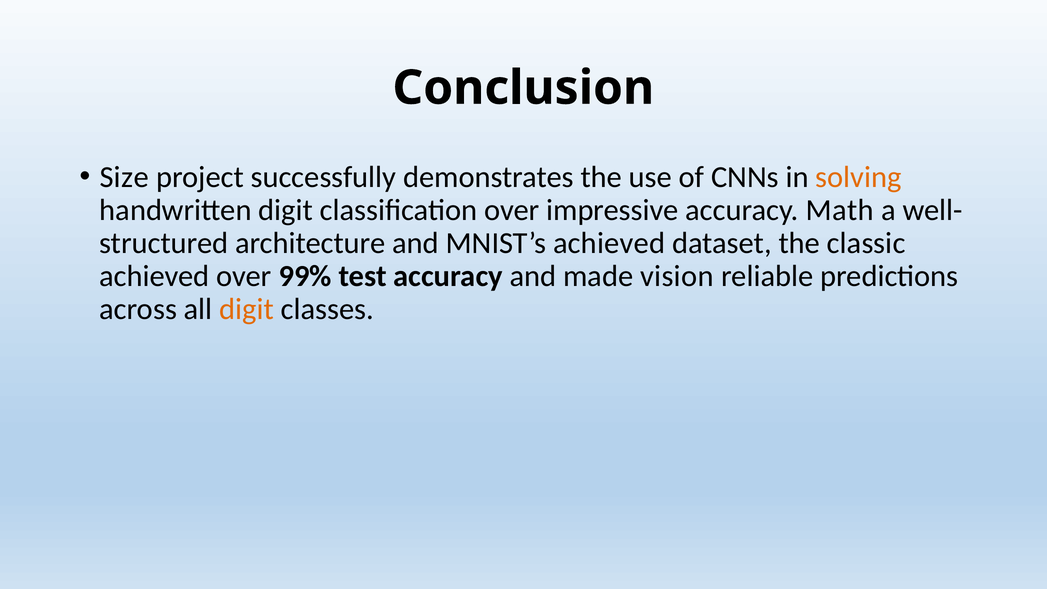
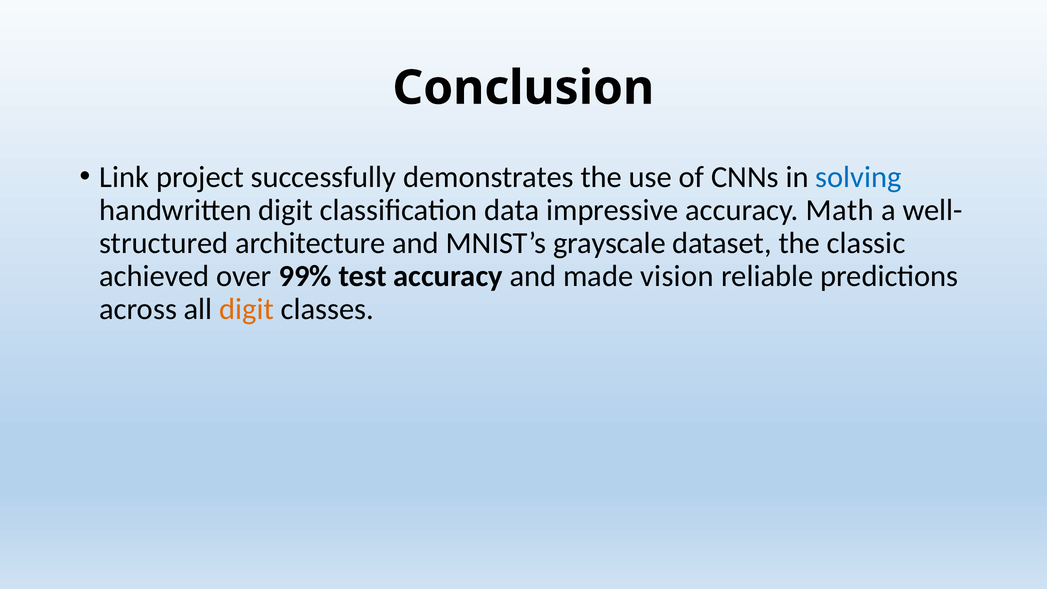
Size: Size -> Link
solving colour: orange -> blue
classification over: over -> data
MNIST’s achieved: achieved -> grayscale
